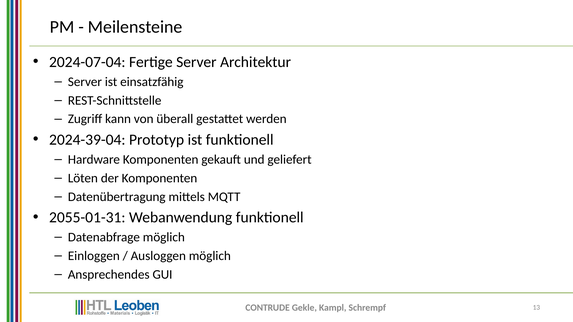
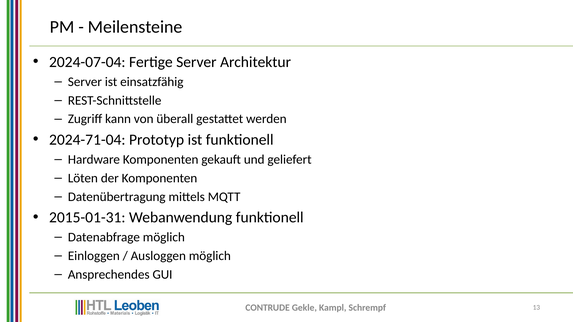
2024-39-04: 2024-39-04 -> 2024-71-04
2055-01-31: 2055-01-31 -> 2015-01-31
